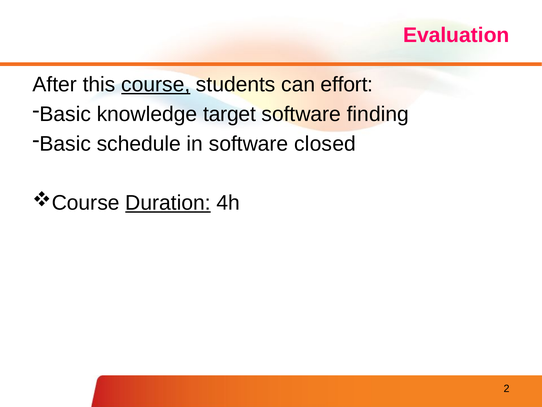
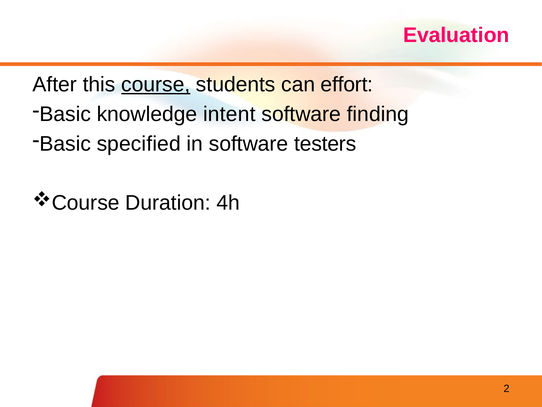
target: target -> intent
schedule: schedule -> specified
closed: closed -> testers
Duration underline: present -> none
